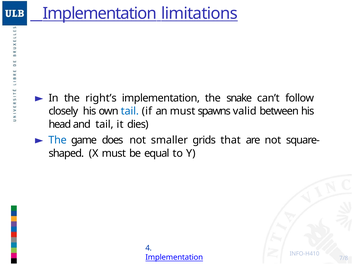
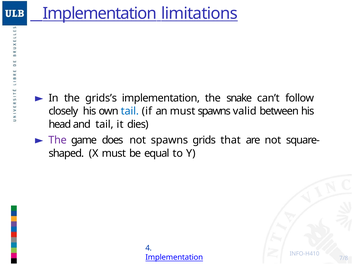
right’s: right’s -> grids’s
The at (58, 140) colour: blue -> purple
not smaller: smaller -> spawns
